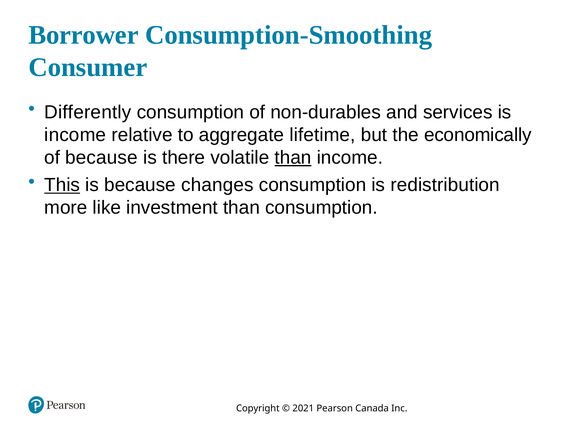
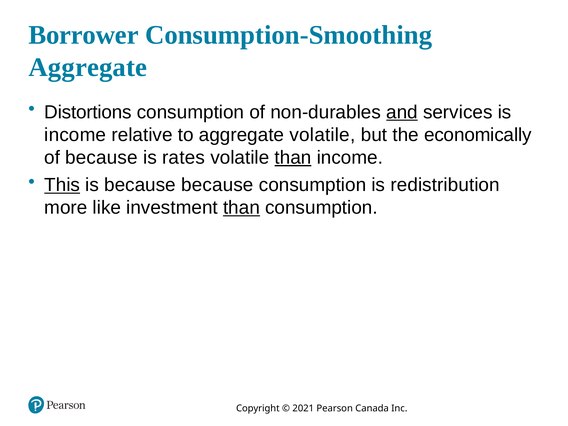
Consumer at (88, 67): Consumer -> Aggregate
Differently: Differently -> Distortions
and underline: none -> present
aggregate lifetime: lifetime -> volatile
there: there -> rates
because changes: changes -> because
than at (241, 208) underline: none -> present
